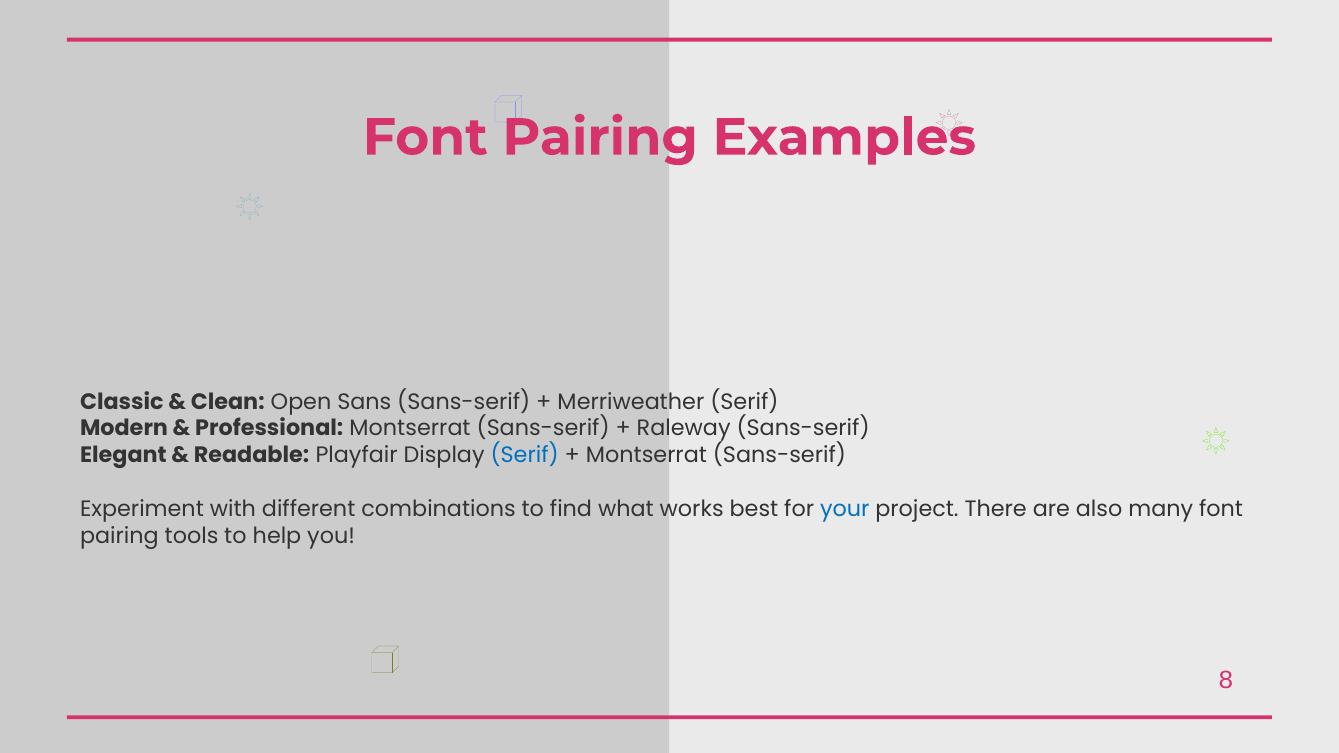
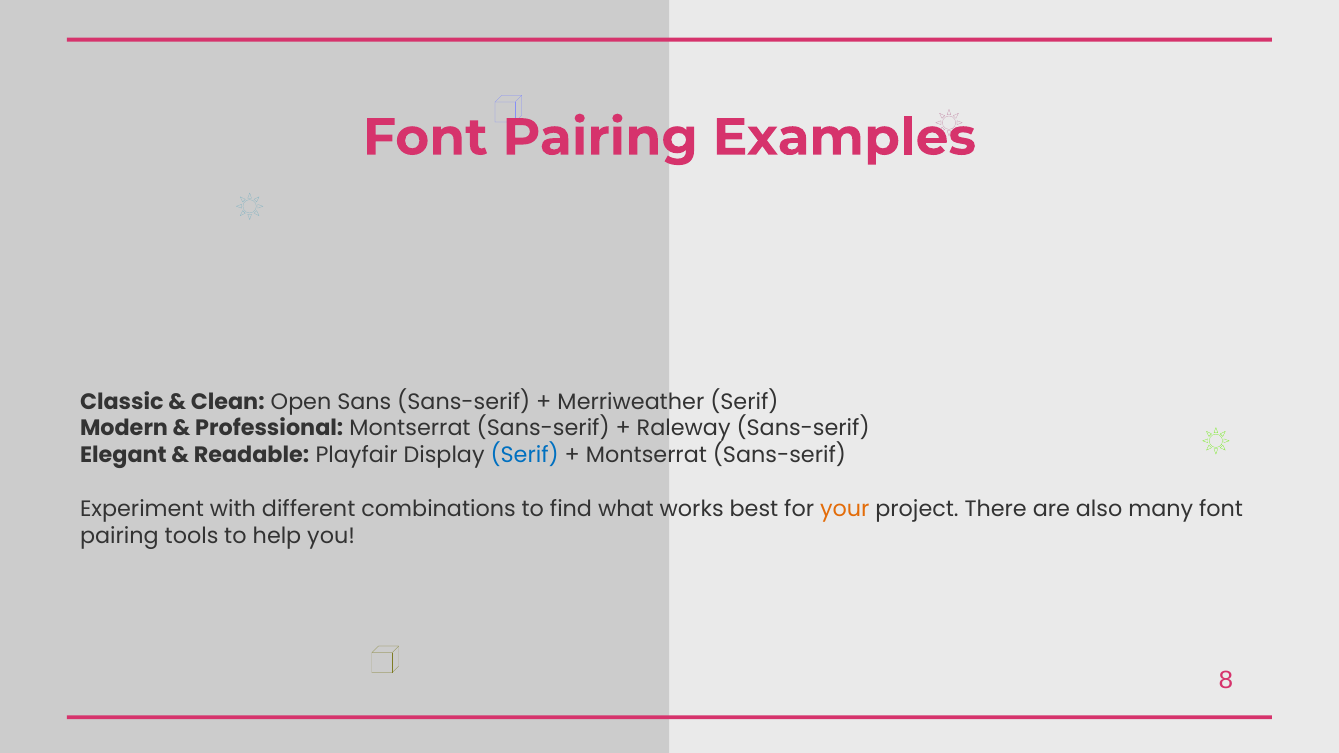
your colour: blue -> orange
